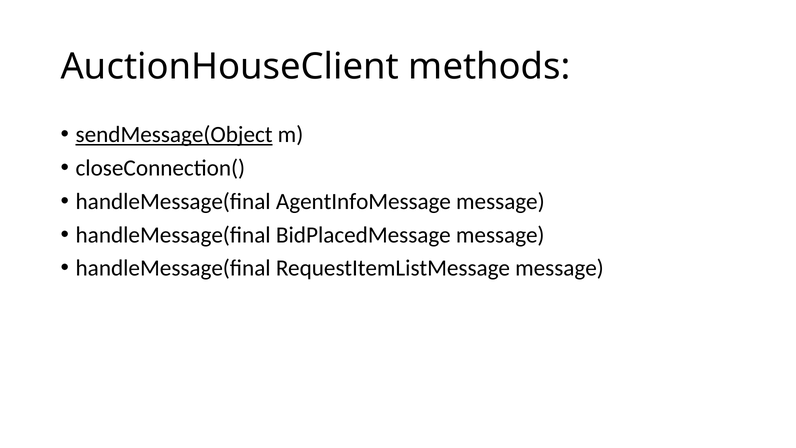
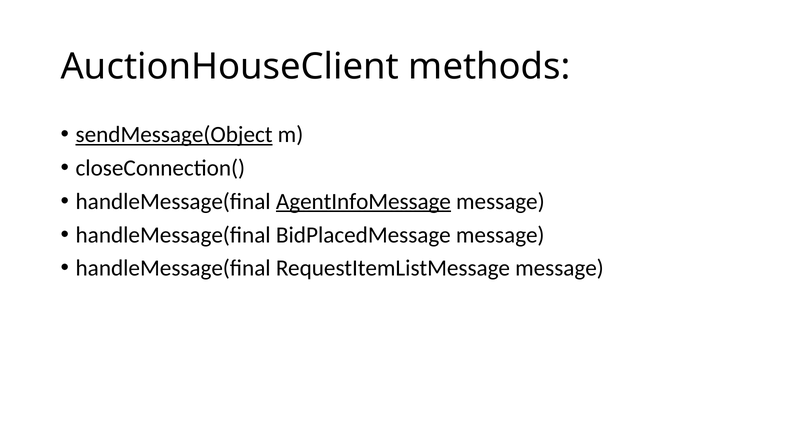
AgentInfoMessage underline: none -> present
